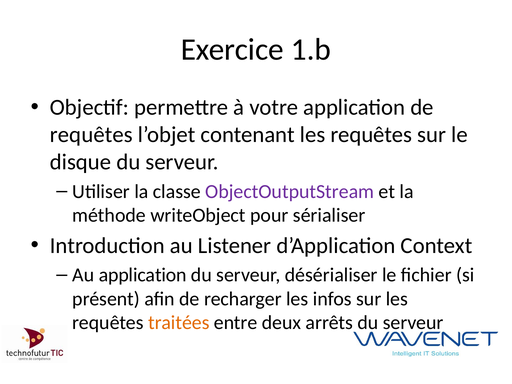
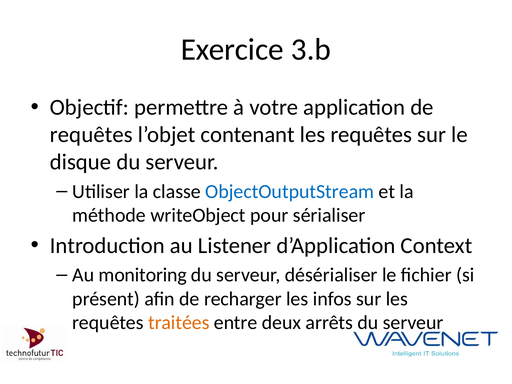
1.b: 1.b -> 3.b
ObjectOutputStream colour: purple -> blue
Au application: application -> monitoring
